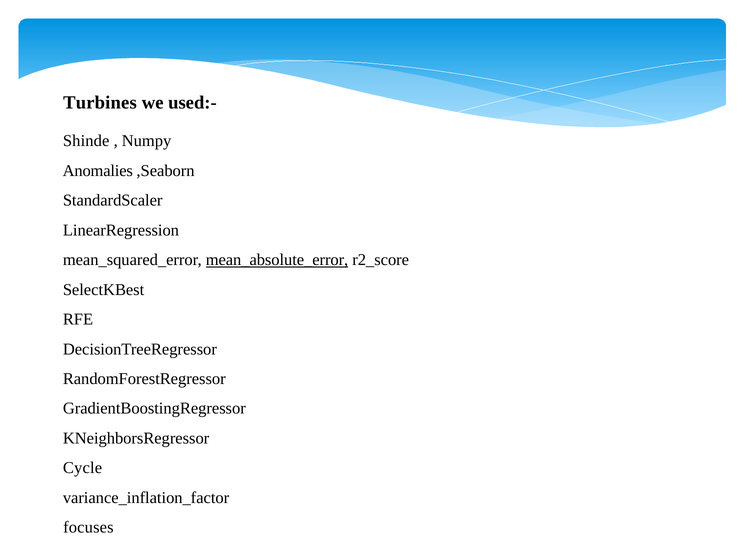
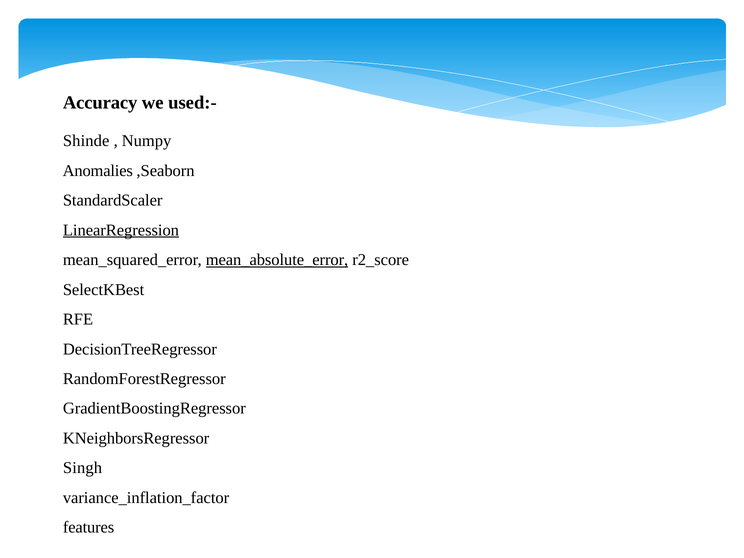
Turbines: Turbines -> Accuracy
LinearRegression underline: none -> present
Cycle: Cycle -> Singh
focuses: focuses -> features
